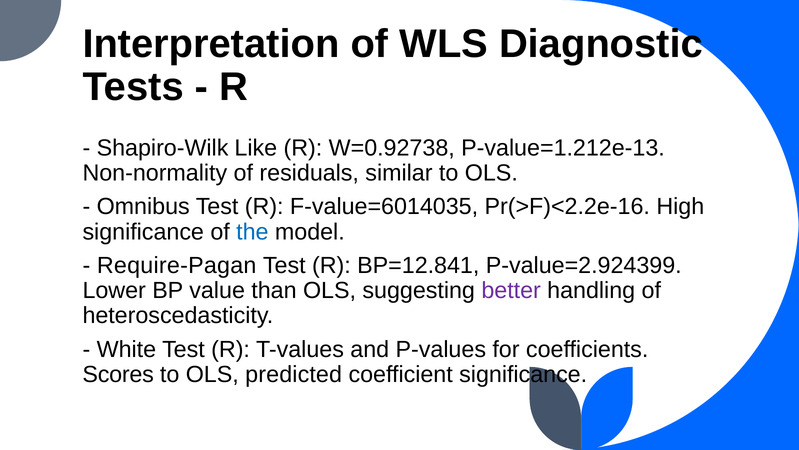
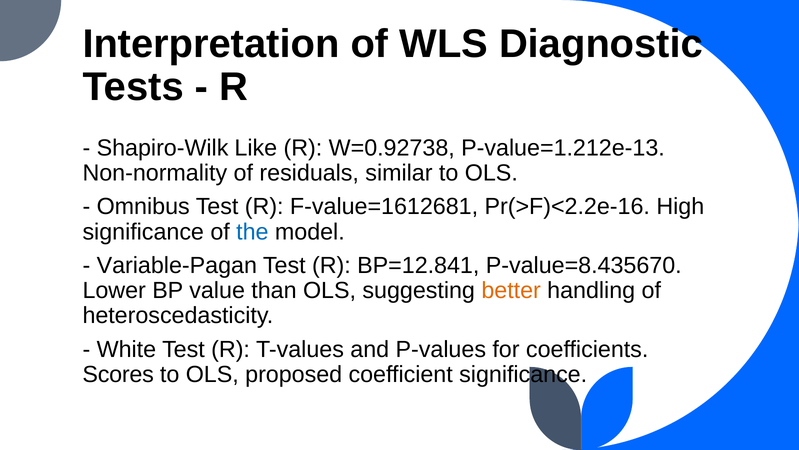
F-value=6014035: F-value=6014035 -> F-value=1612681
Require-Pagan: Require-Pagan -> Variable-Pagan
P-value=2.924399: P-value=2.924399 -> P-value=8.435670
better colour: purple -> orange
predicted: predicted -> proposed
